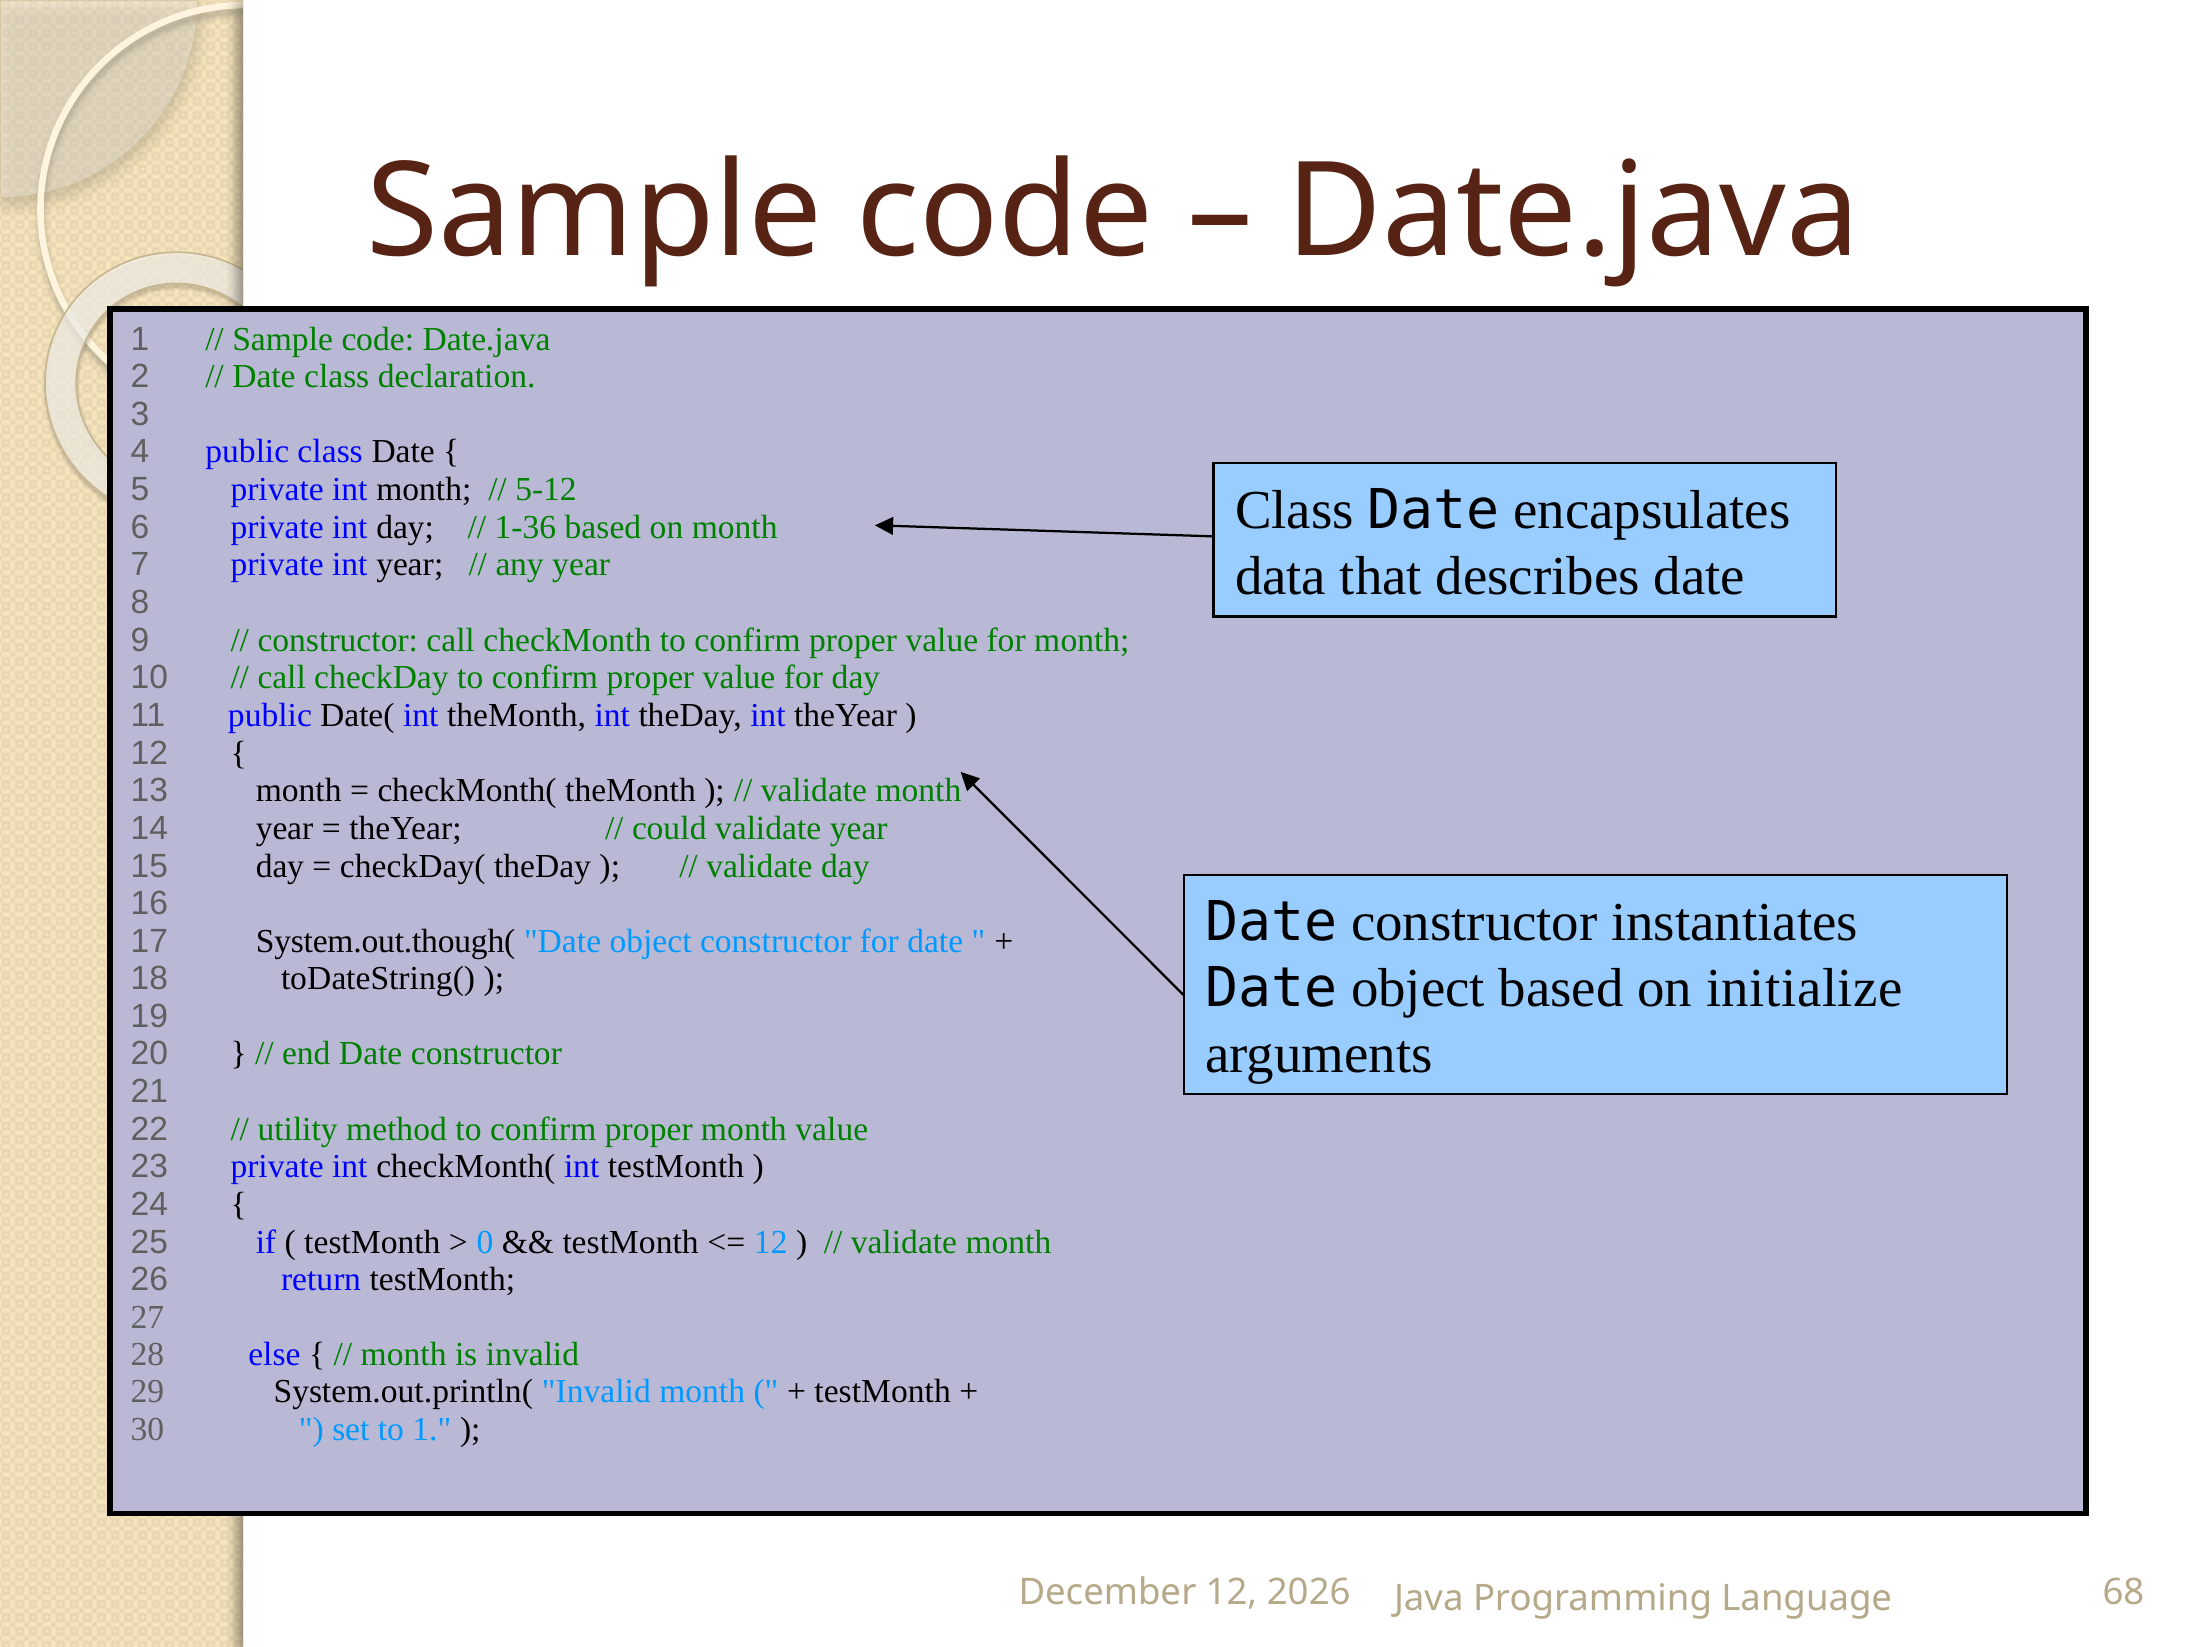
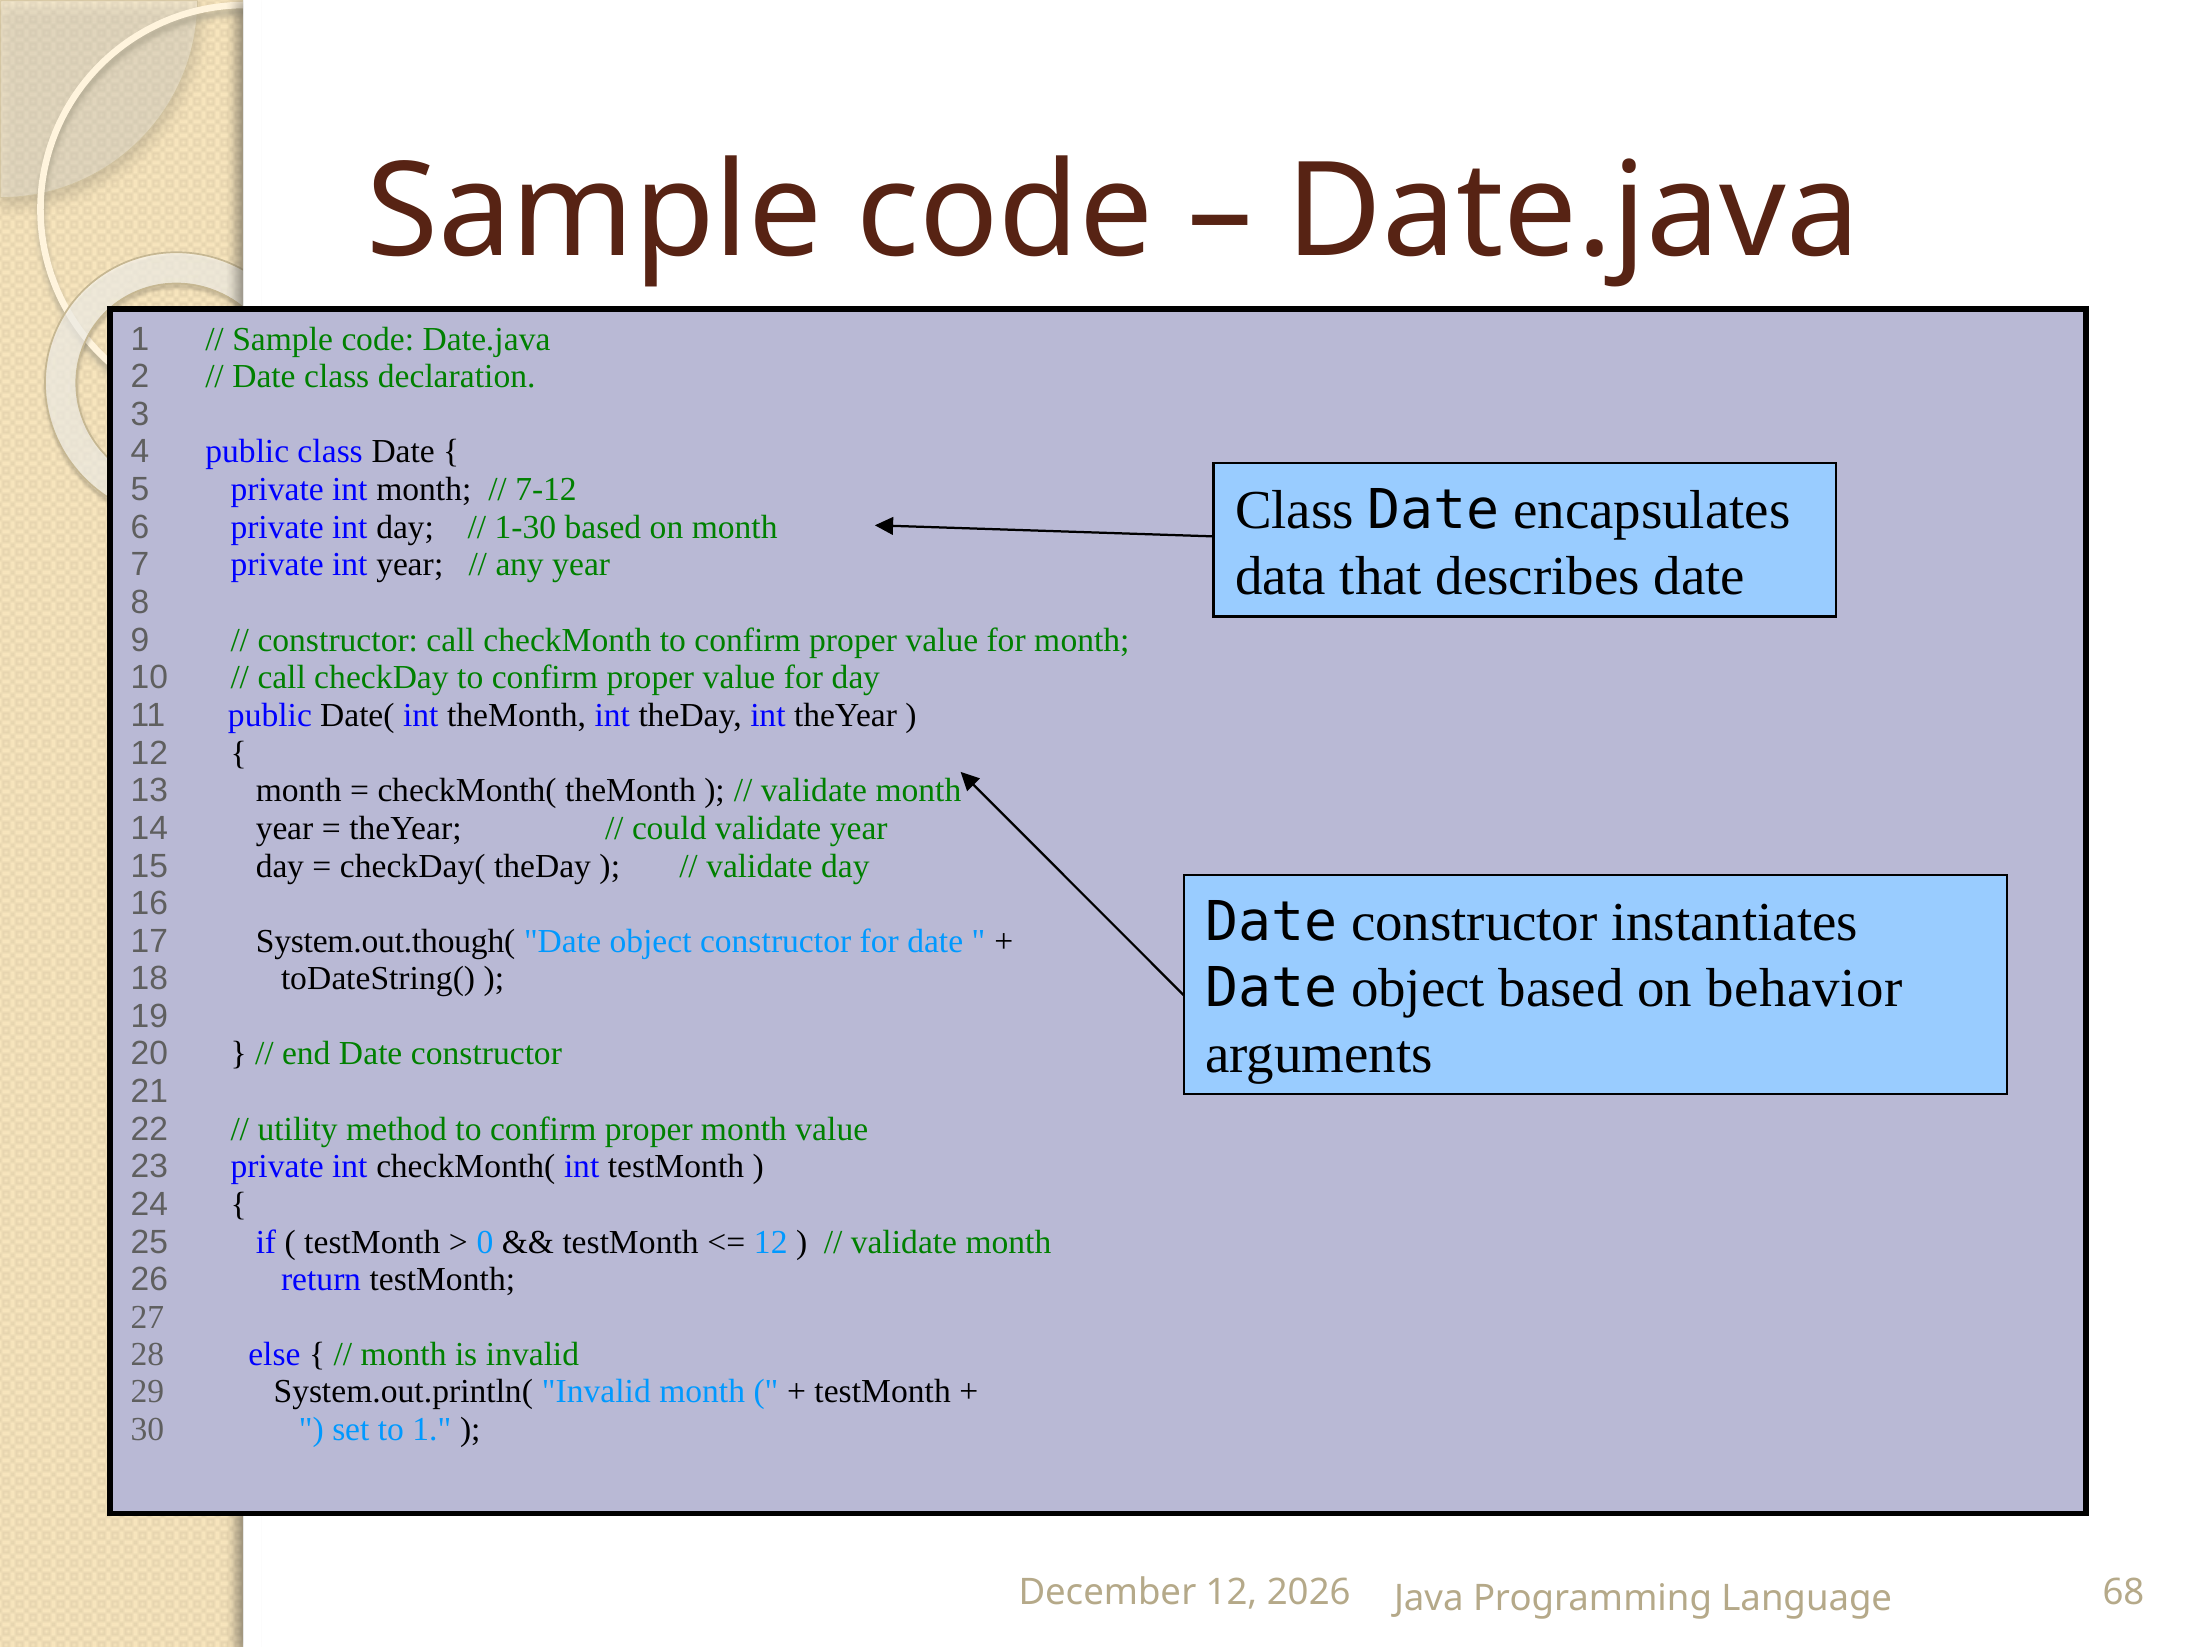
5-12: 5-12 -> 7-12
1-36: 1-36 -> 1-30
initialize: initialize -> behavior
